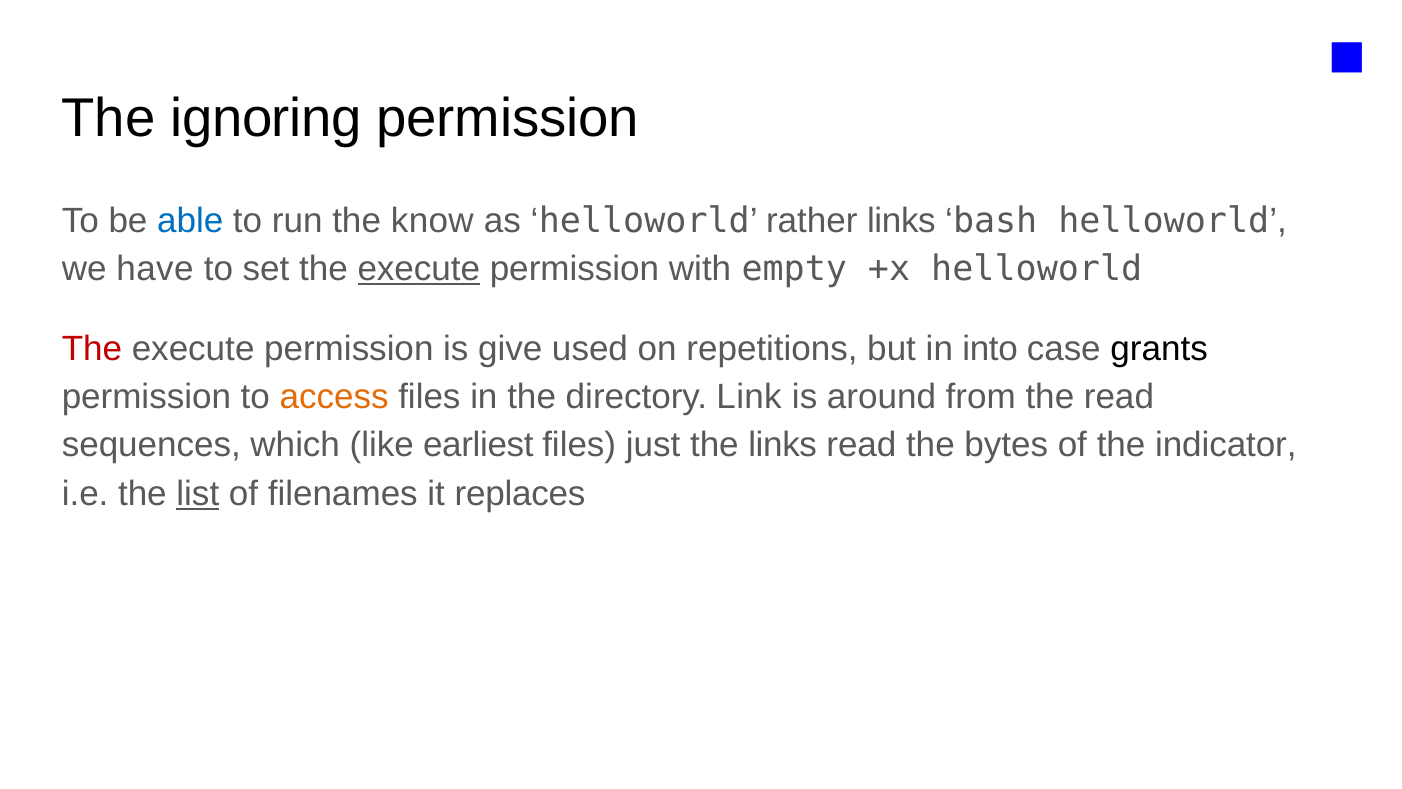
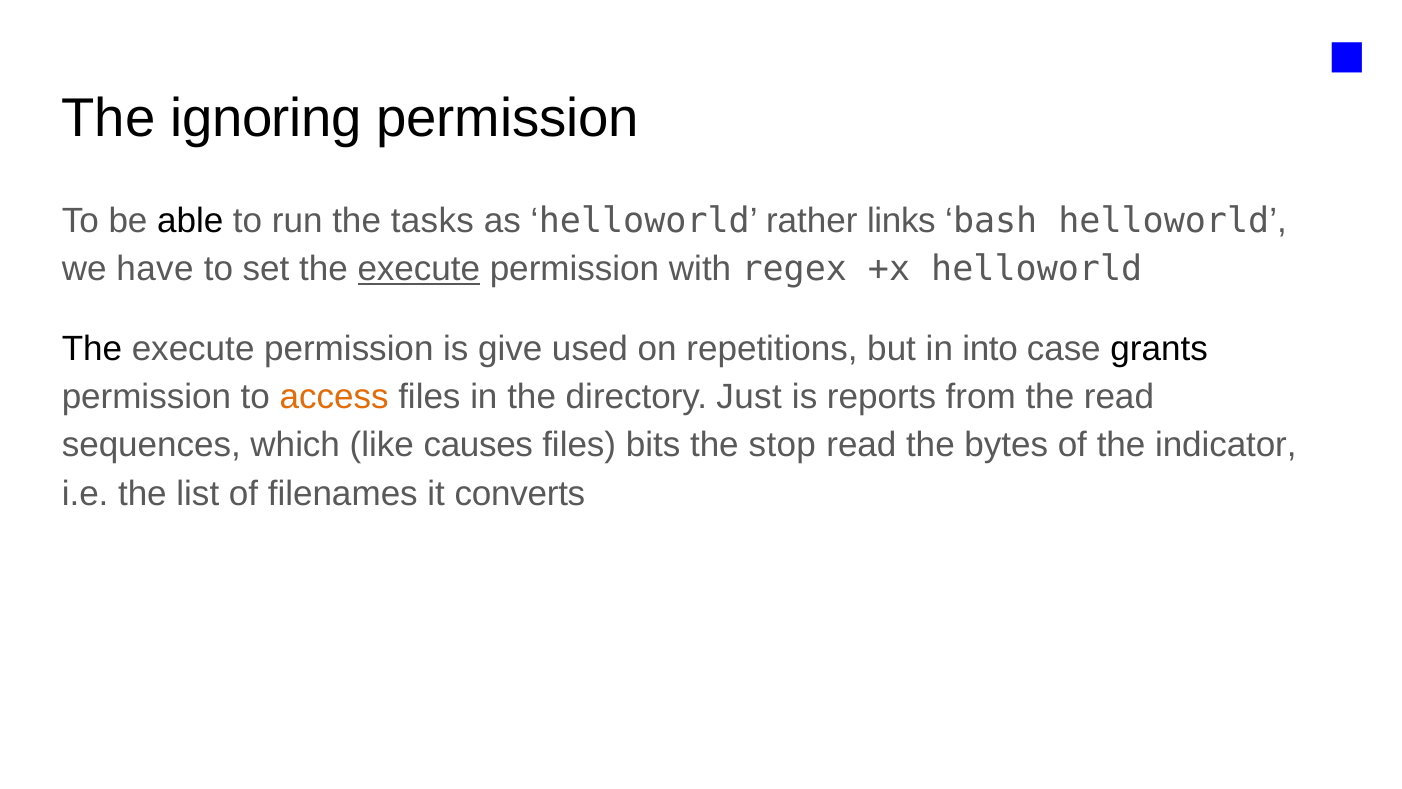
able colour: blue -> black
know: know -> tasks
empty: empty -> regex
The at (92, 348) colour: red -> black
Link: Link -> Just
around: around -> reports
earliest: earliest -> causes
just: just -> bits
the links: links -> stop
list underline: present -> none
replaces: replaces -> converts
